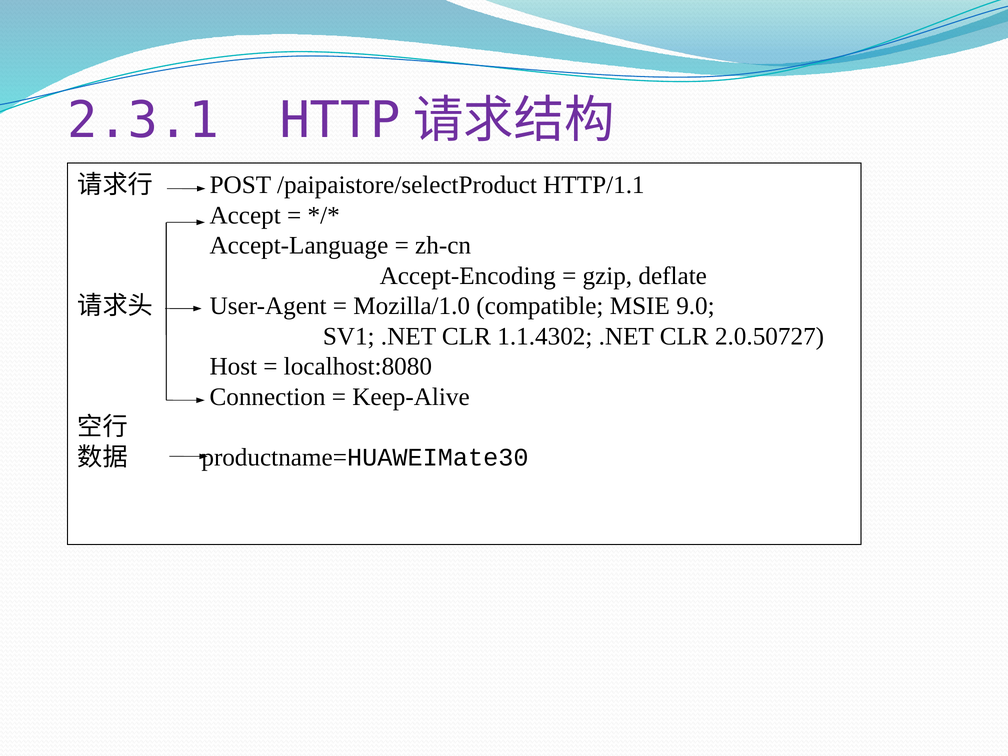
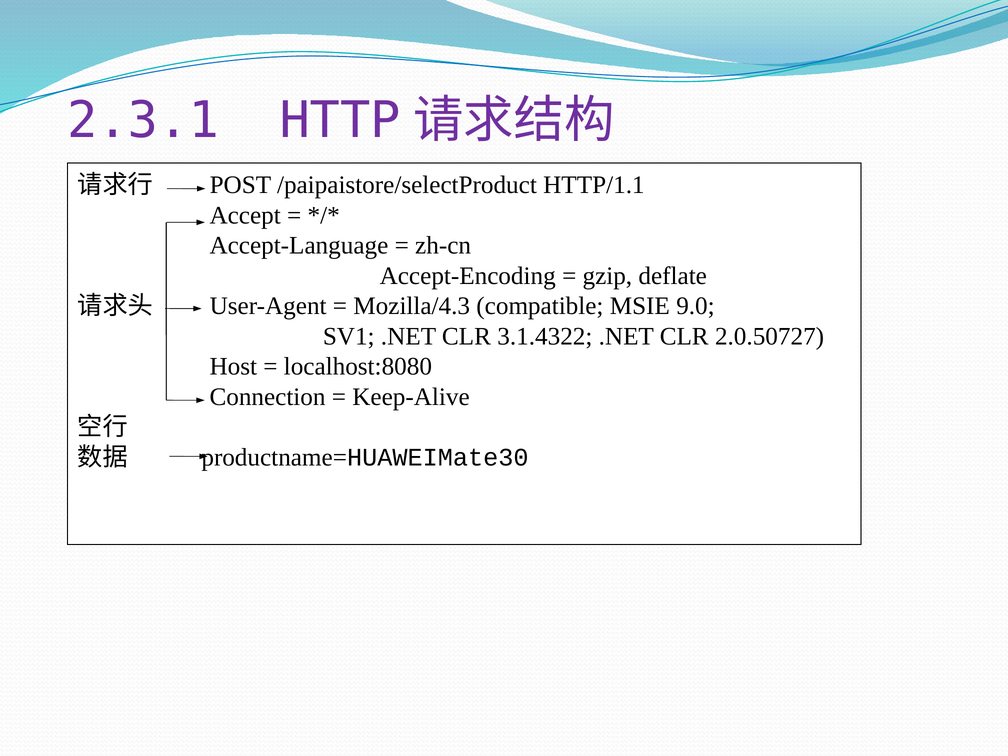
Mozilla/1.0: Mozilla/1.0 -> Mozilla/4.3
1.1.4302: 1.1.4302 -> 3.1.4322
